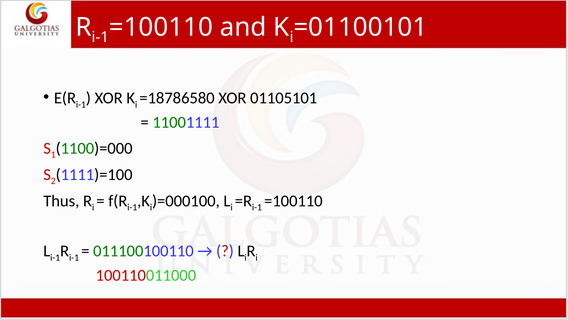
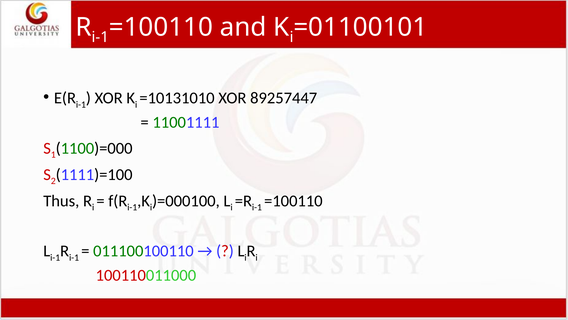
=18786580: =18786580 -> =10131010
01105101: 01105101 -> 89257447
